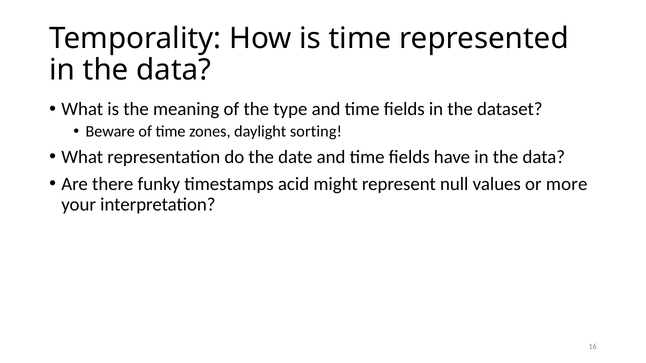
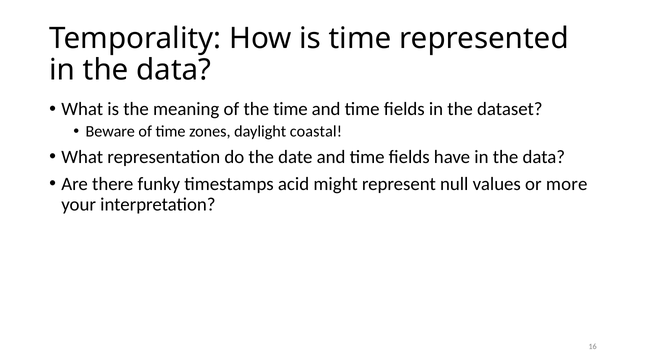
the type: type -> time
sorting: sorting -> coastal
